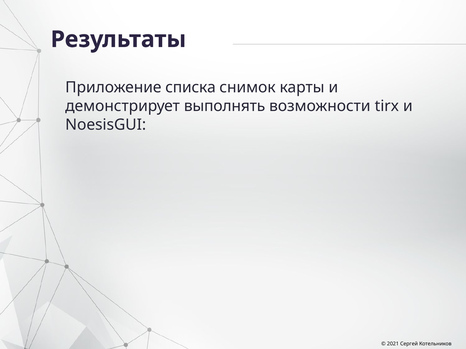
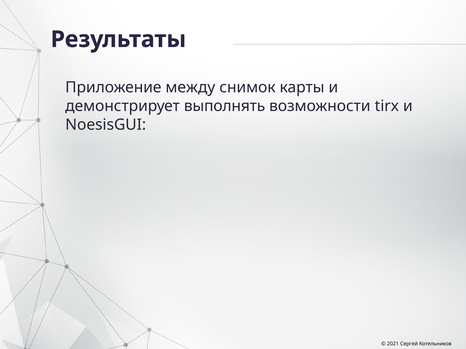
списка: списка -> между
